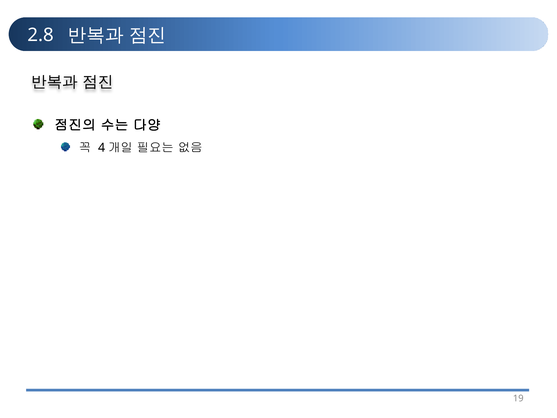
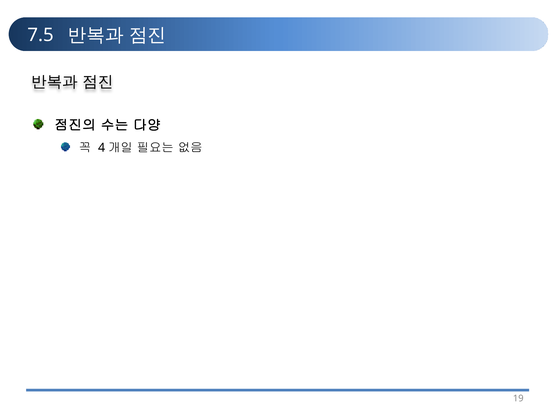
2.8: 2.8 -> 7.5
